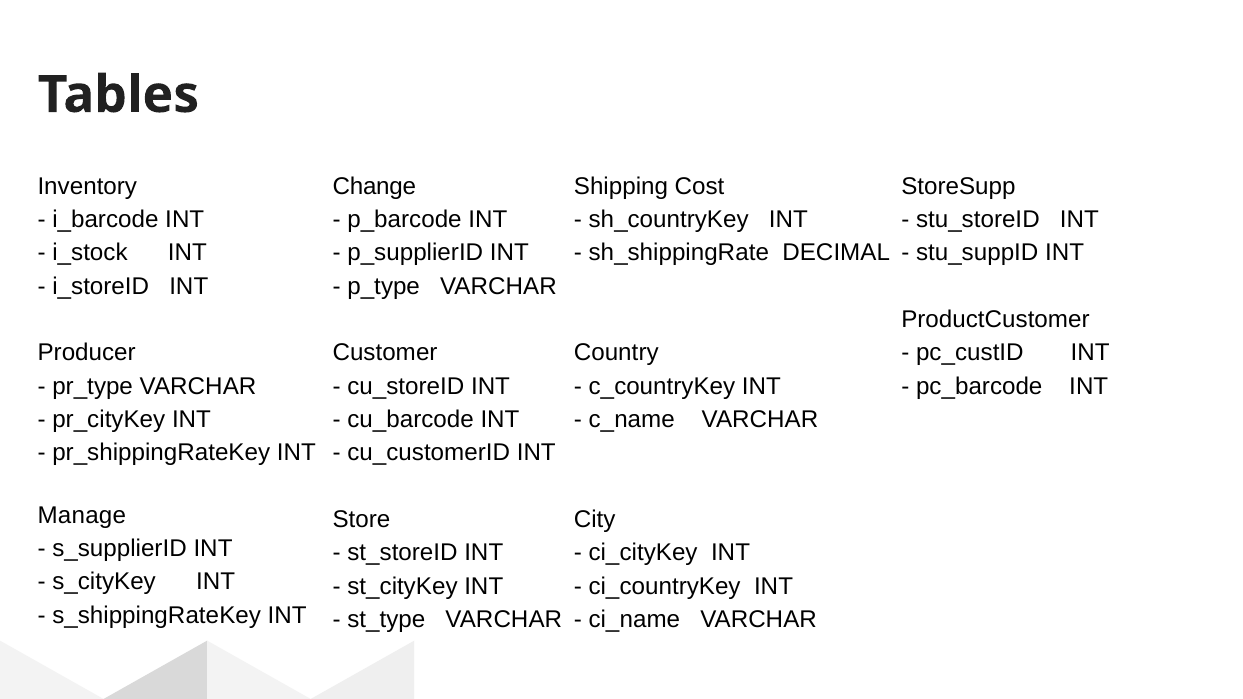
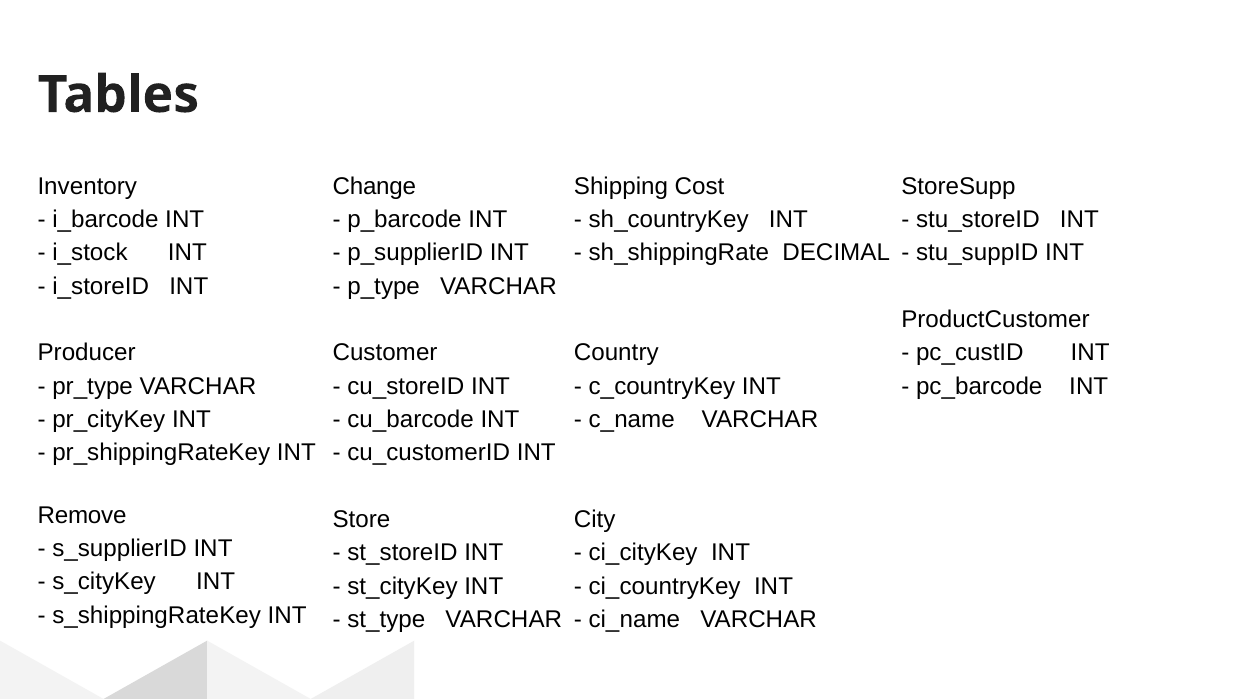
Manage: Manage -> Remove
